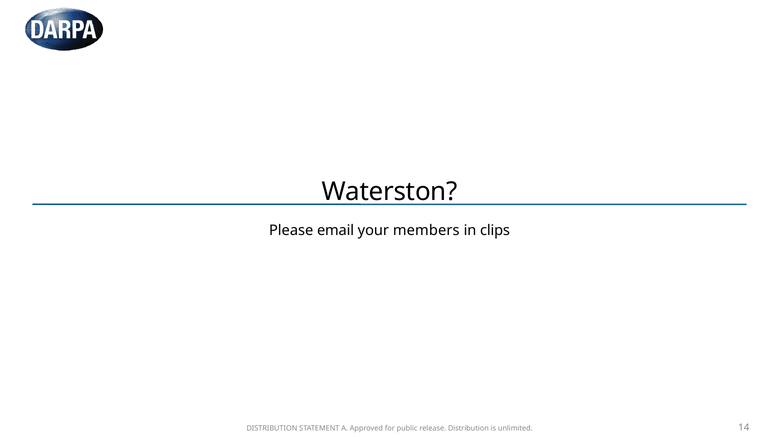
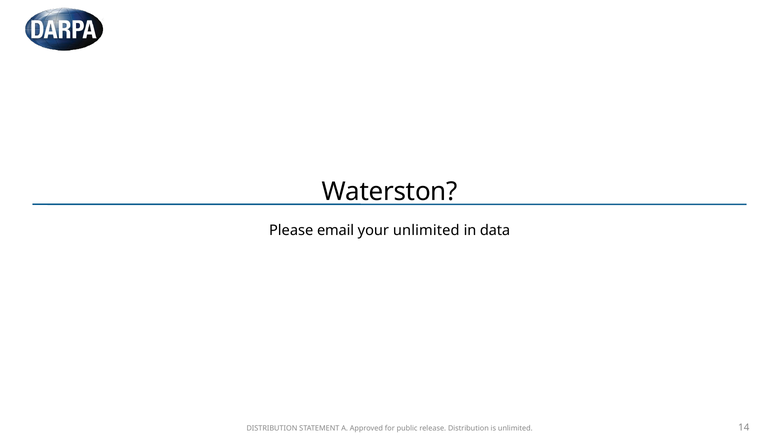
your members: members -> unlimited
clips: clips -> data
